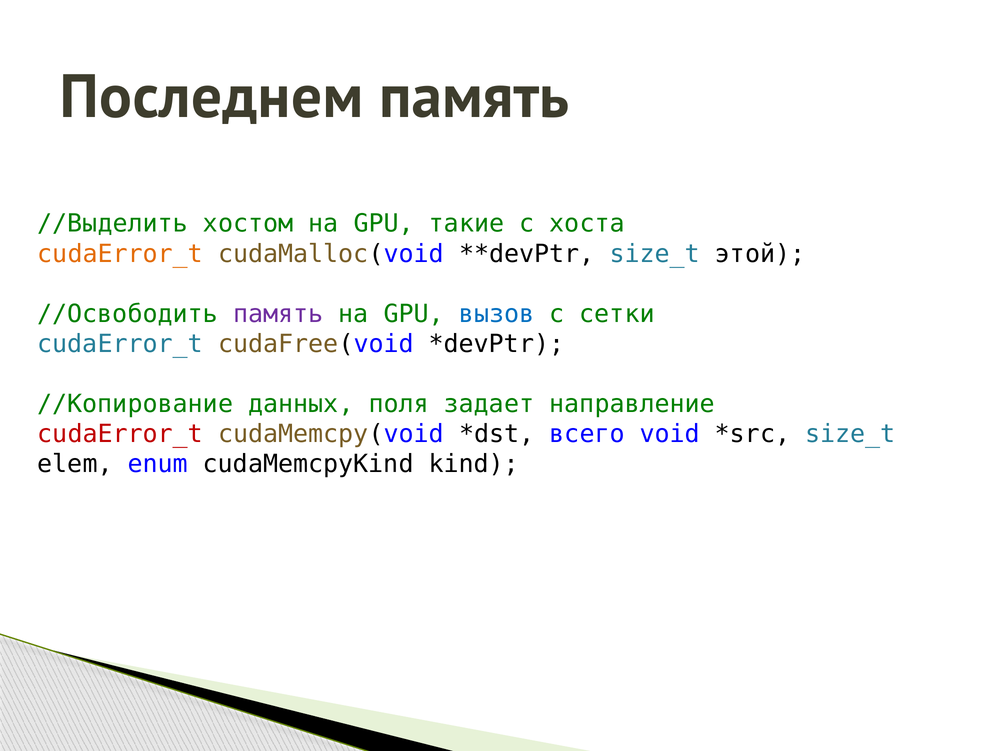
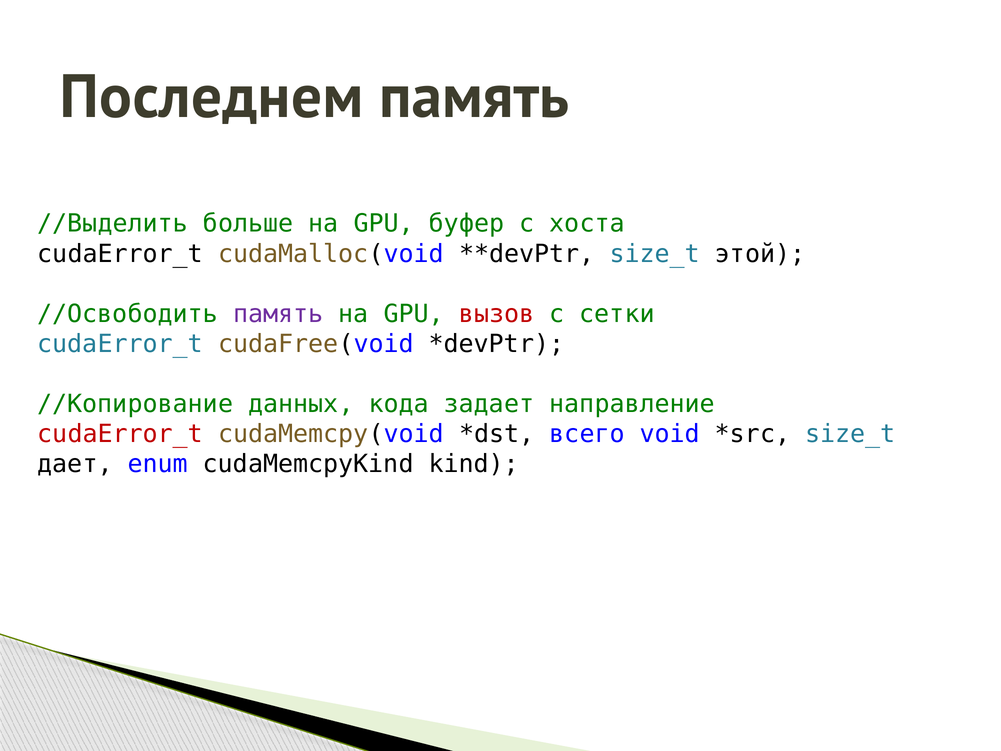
хостом: хостом -> больше
такие: такие -> буфер
cudaError_t at (120, 254) colour: orange -> black
вызов colour: blue -> red
поля: поля -> кода
elem: elem -> дает
